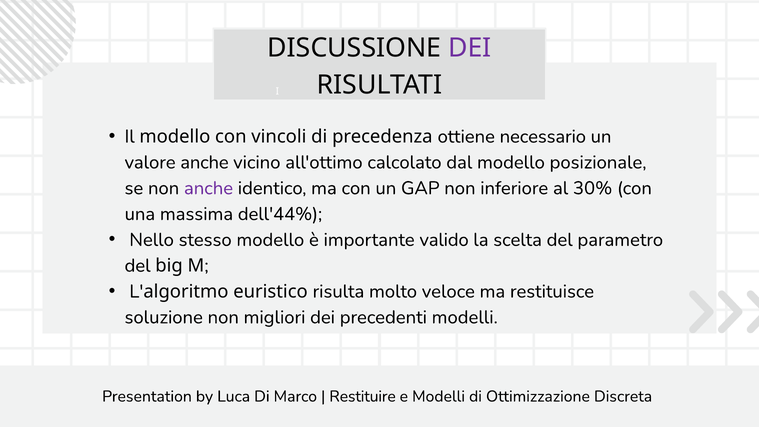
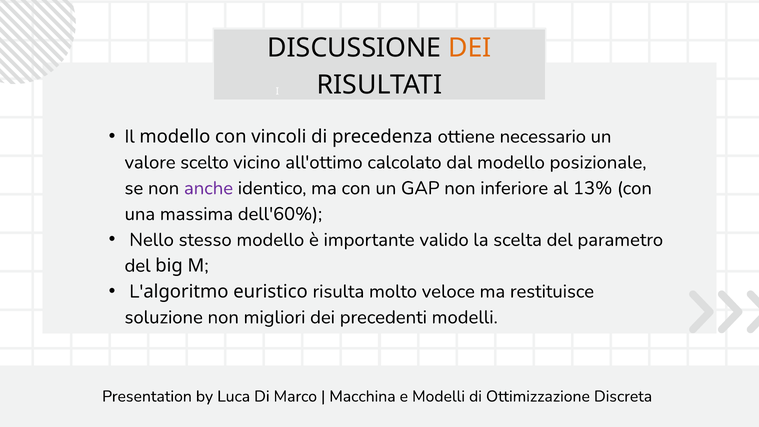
DEI at (470, 48) colour: purple -> orange
valore anche: anche -> scelto
30%: 30% -> 13%
dell'44%: dell'44% -> dell'60%
Restituire: Restituire -> Macchina
